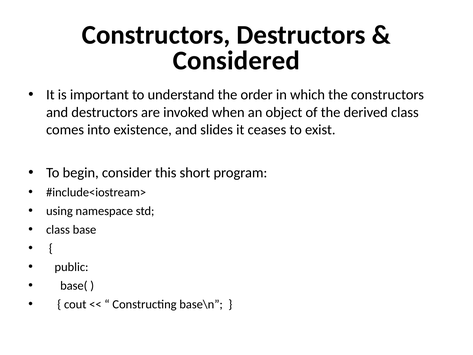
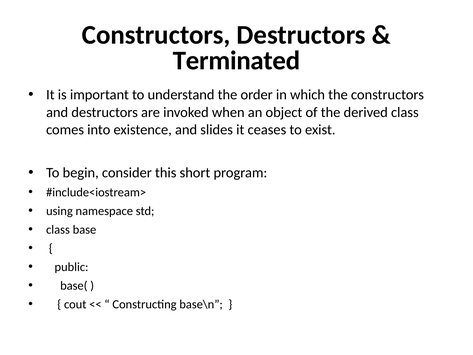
Considered: Considered -> Terminated
